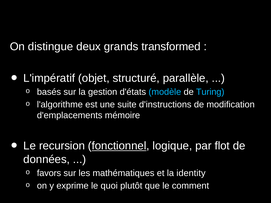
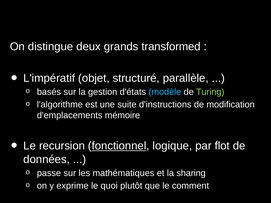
Turing colour: light blue -> light green
favors: favors -> passe
identity: identity -> sharing
